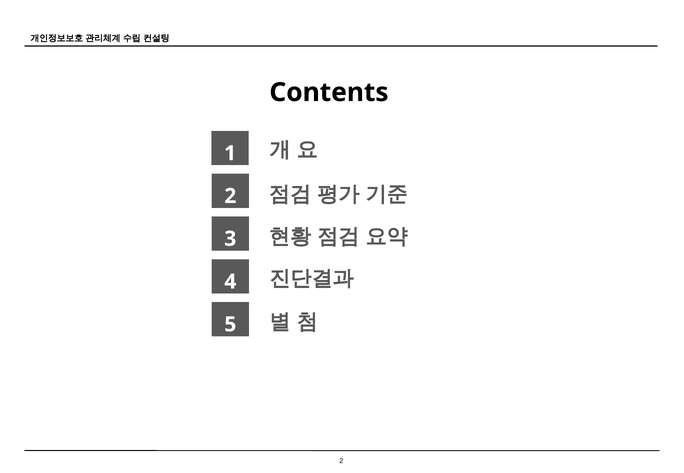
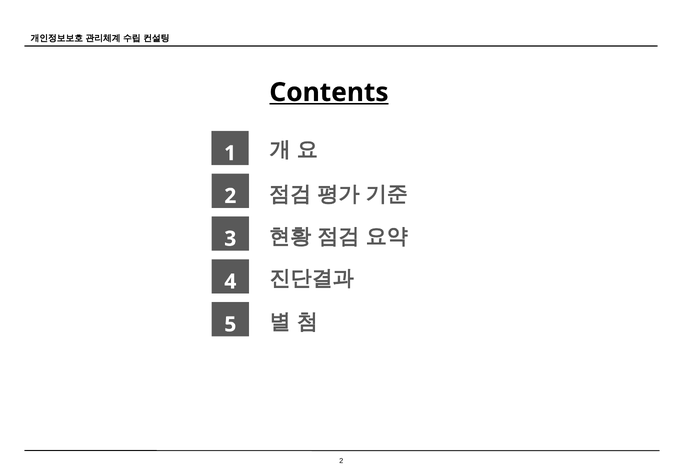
Contents underline: none -> present
